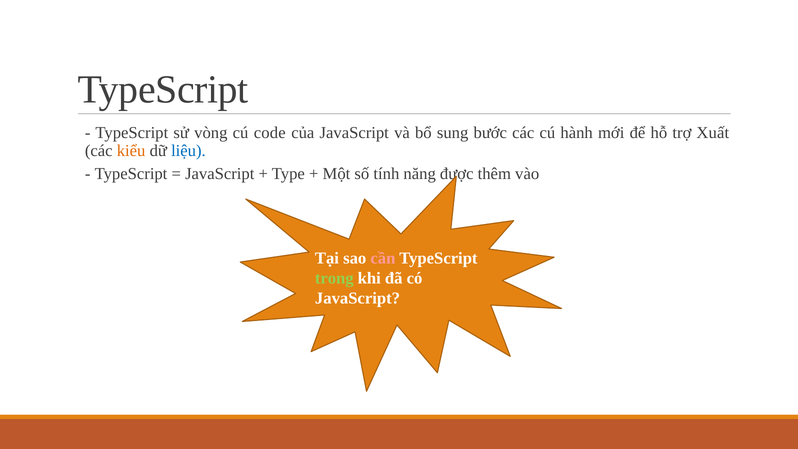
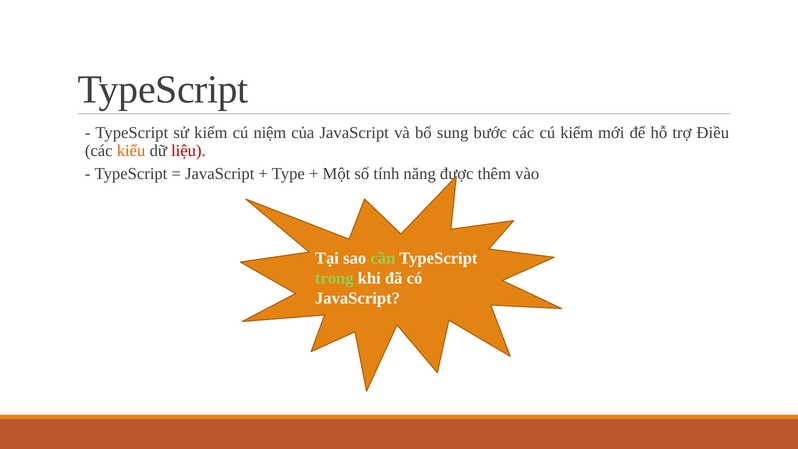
sử vòng: vòng -> kiểm
code: code -> niệm
cú hành: hành -> kiểm
Xuất: Xuất -> Điều
liệu colour: blue -> red
cần colour: pink -> light green
